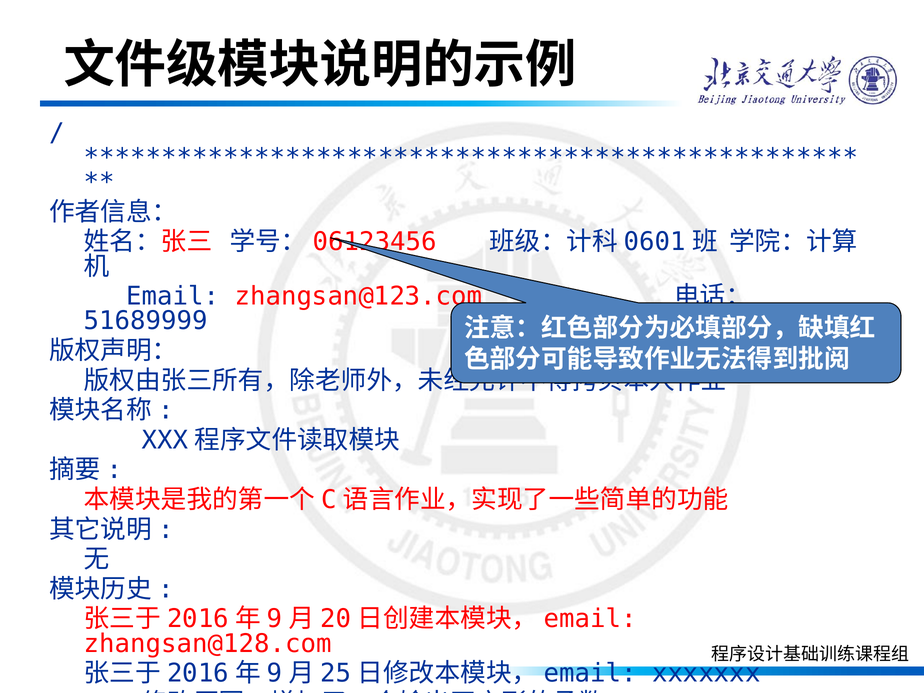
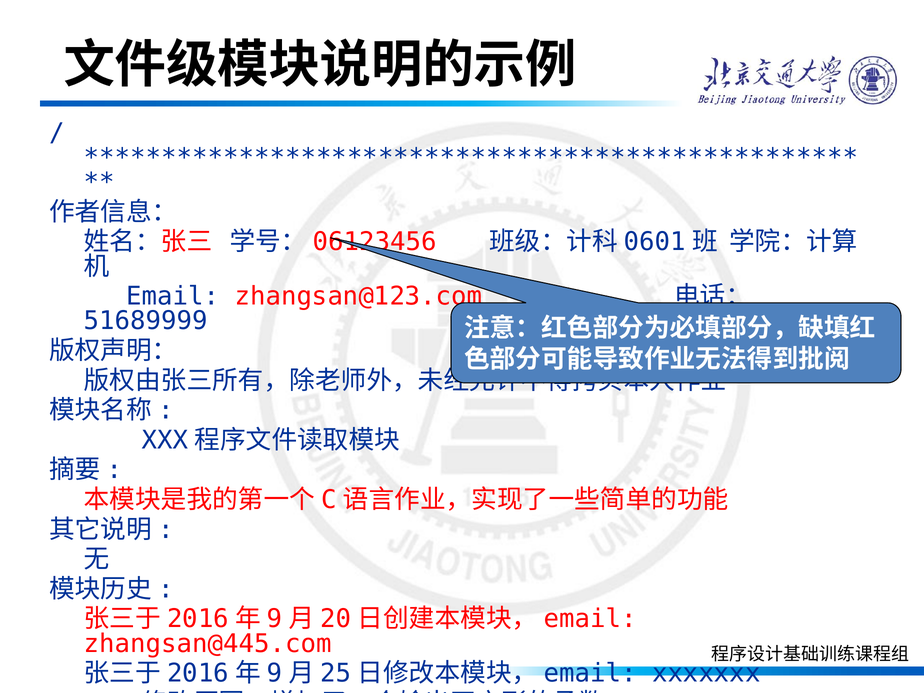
zhangsan@128.com: zhangsan@128.com -> zhangsan@445.com
